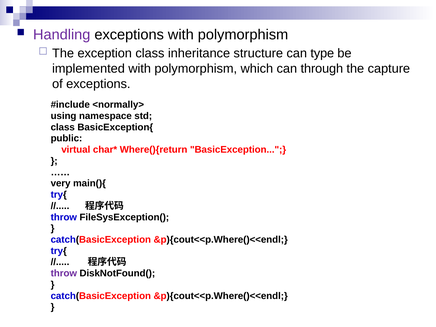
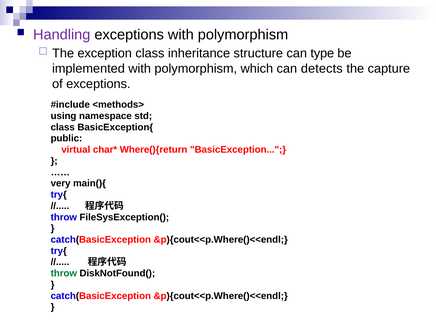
through: through -> detects
<normally>: <normally> -> <methods>
throw at (64, 273) colour: purple -> green
